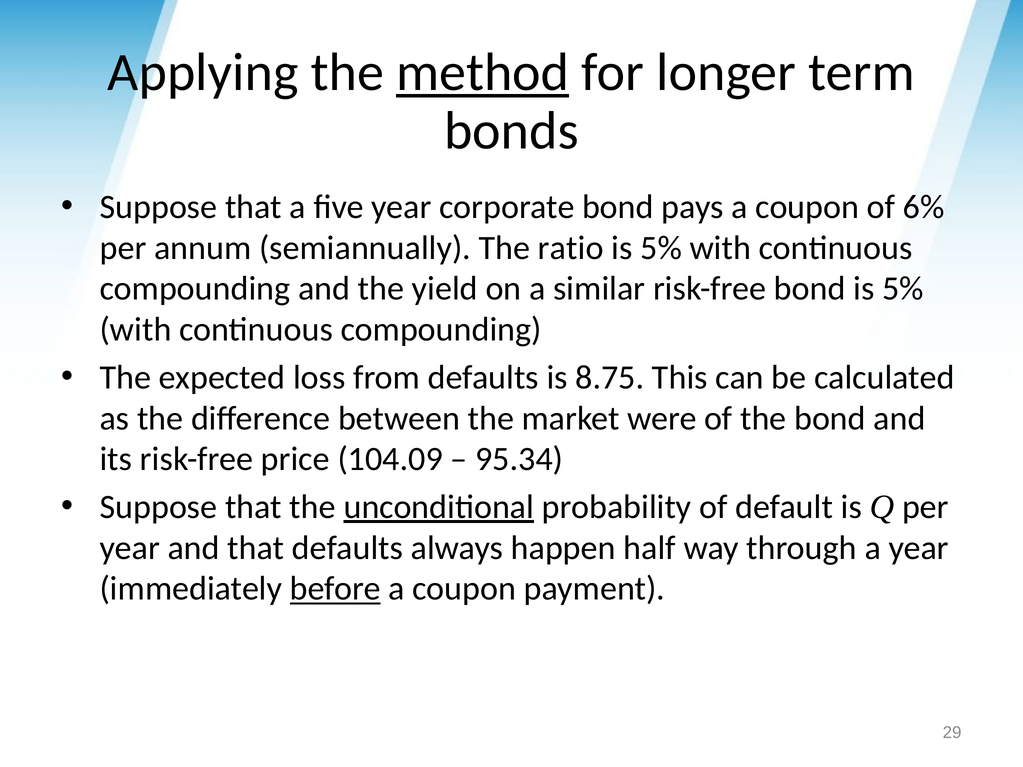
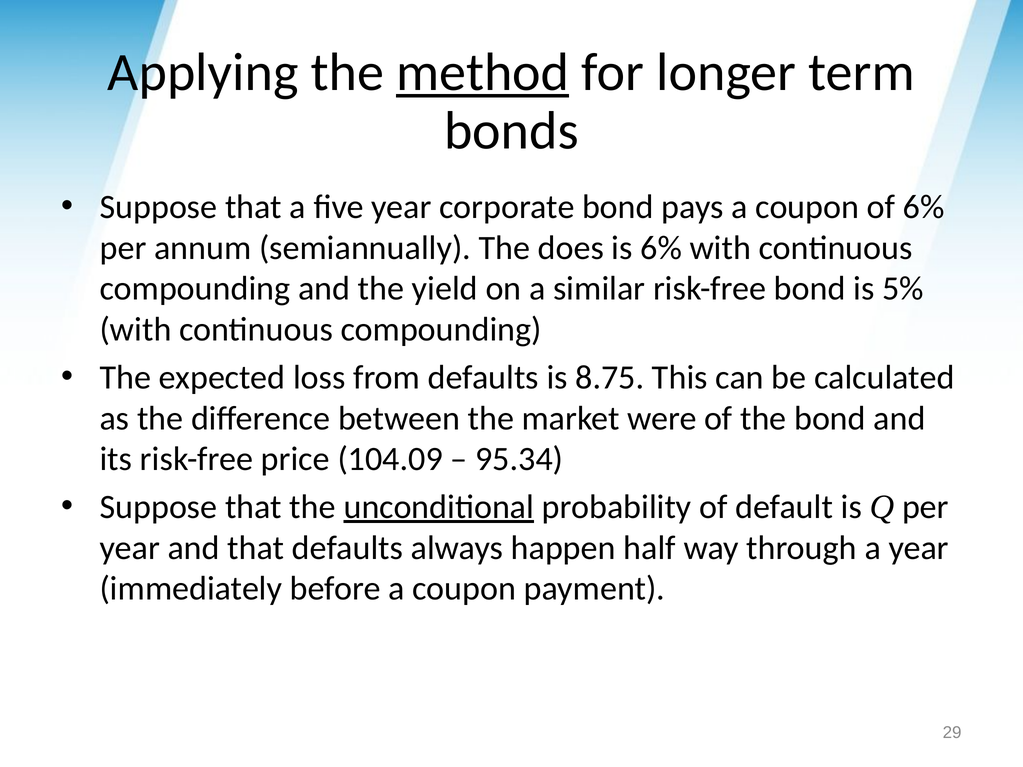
ratio: ratio -> does
5% at (661, 248): 5% -> 6%
before underline: present -> none
